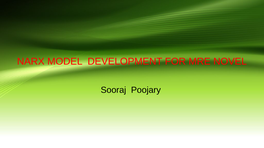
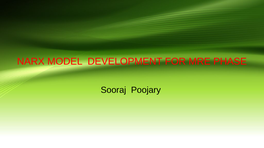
NOVEL: NOVEL -> PHASE
